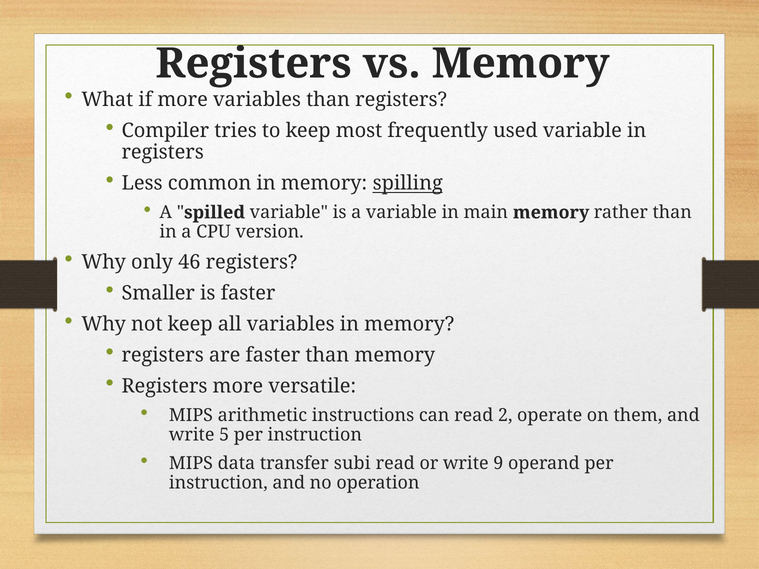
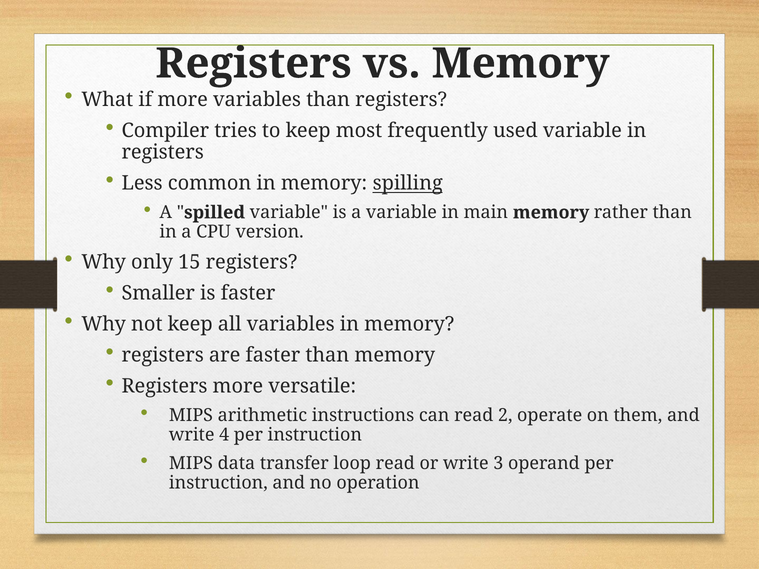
46: 46 -> 15
5: 5 -> 4
subi: subi -> loop
9: 9 -> 3
